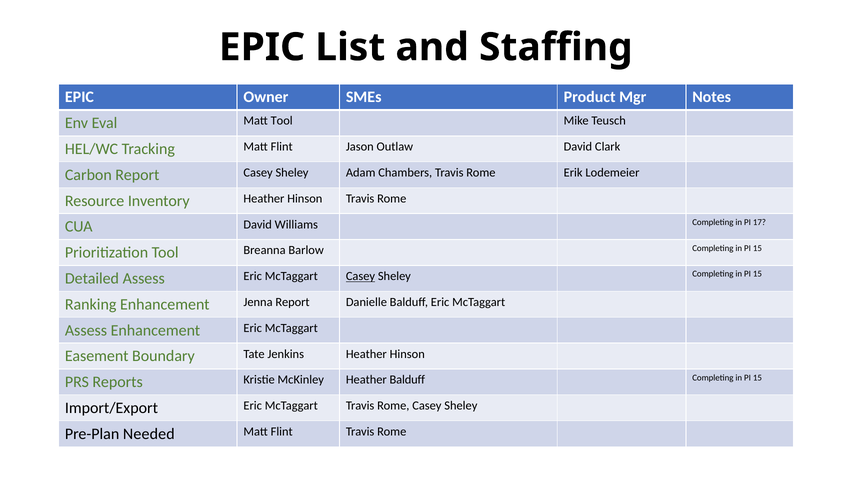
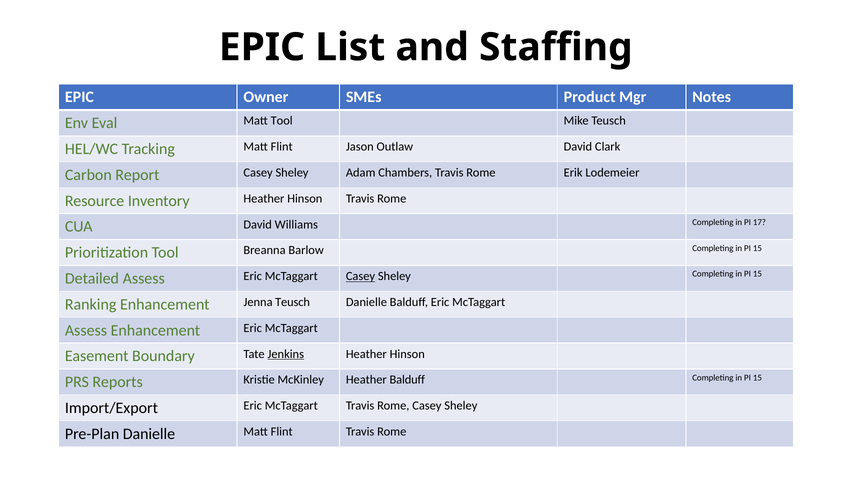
Jenna Report: Report -> Teusch
Jenkins underline: none -> present
Pre-Plan Needed: Needed -> Danielle
